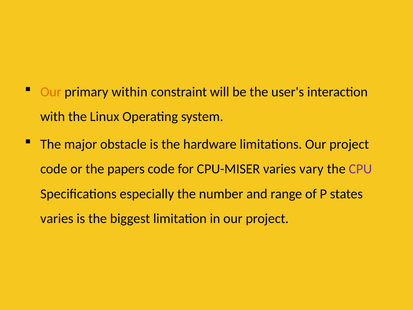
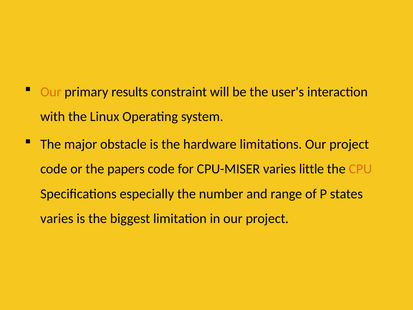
within: within -> results
vary: vary -> little
CPU colour: purple -> orange
